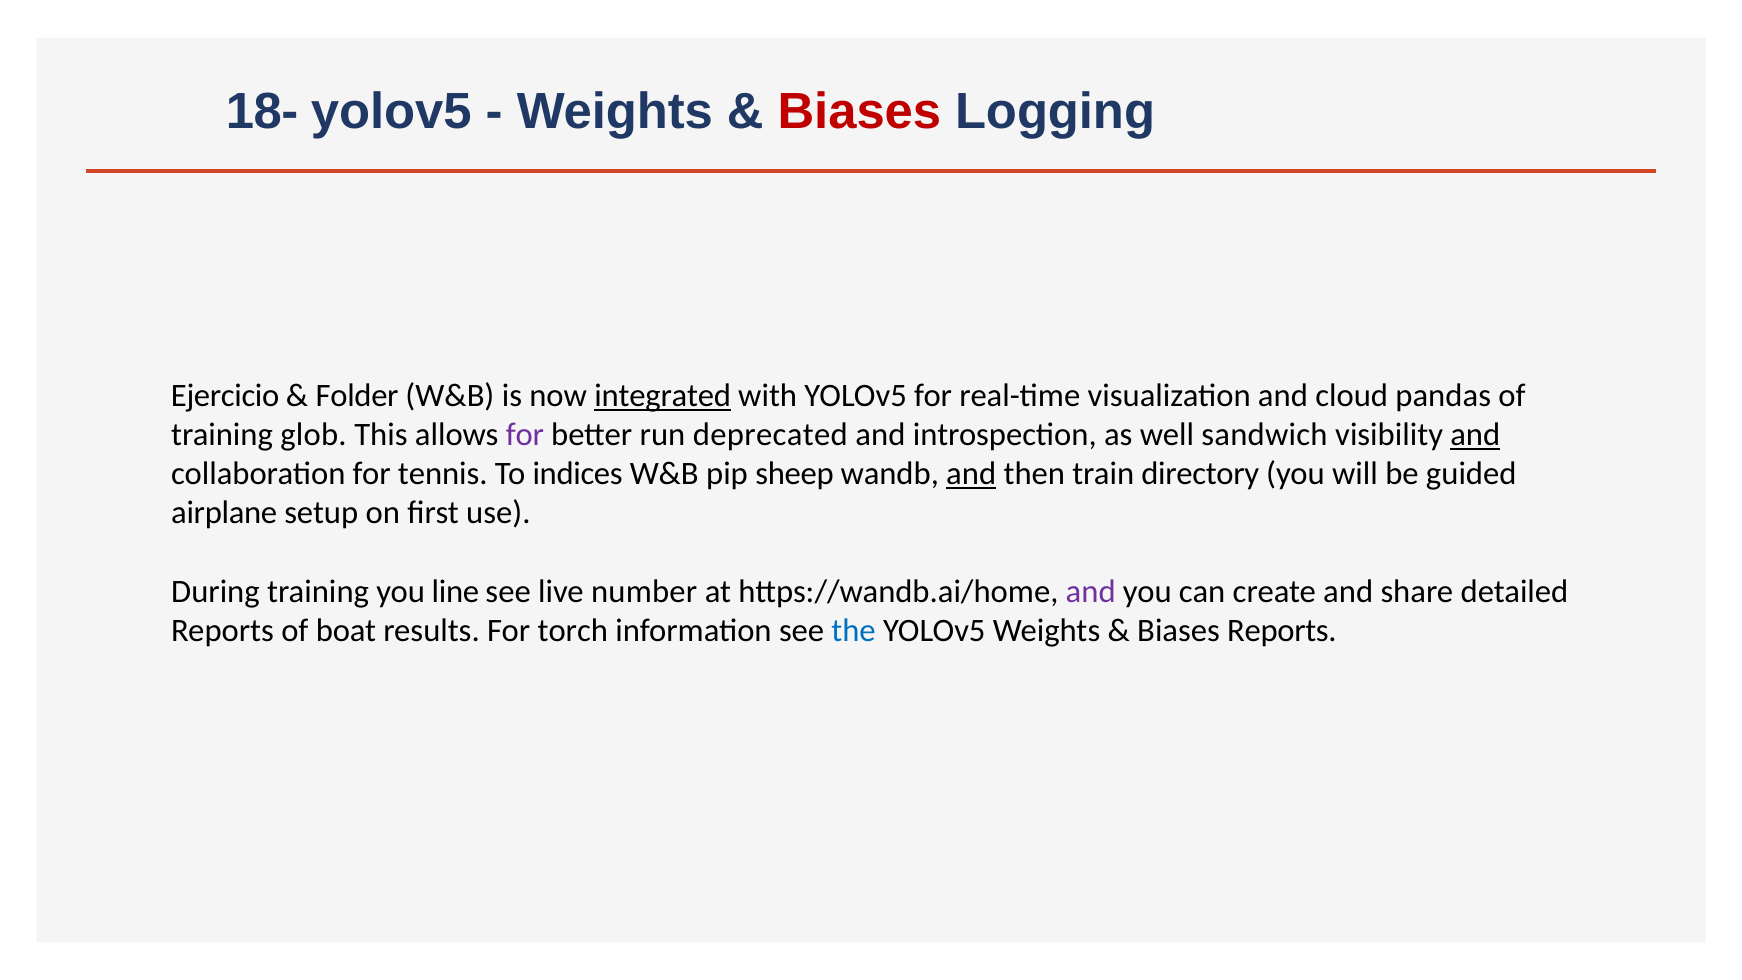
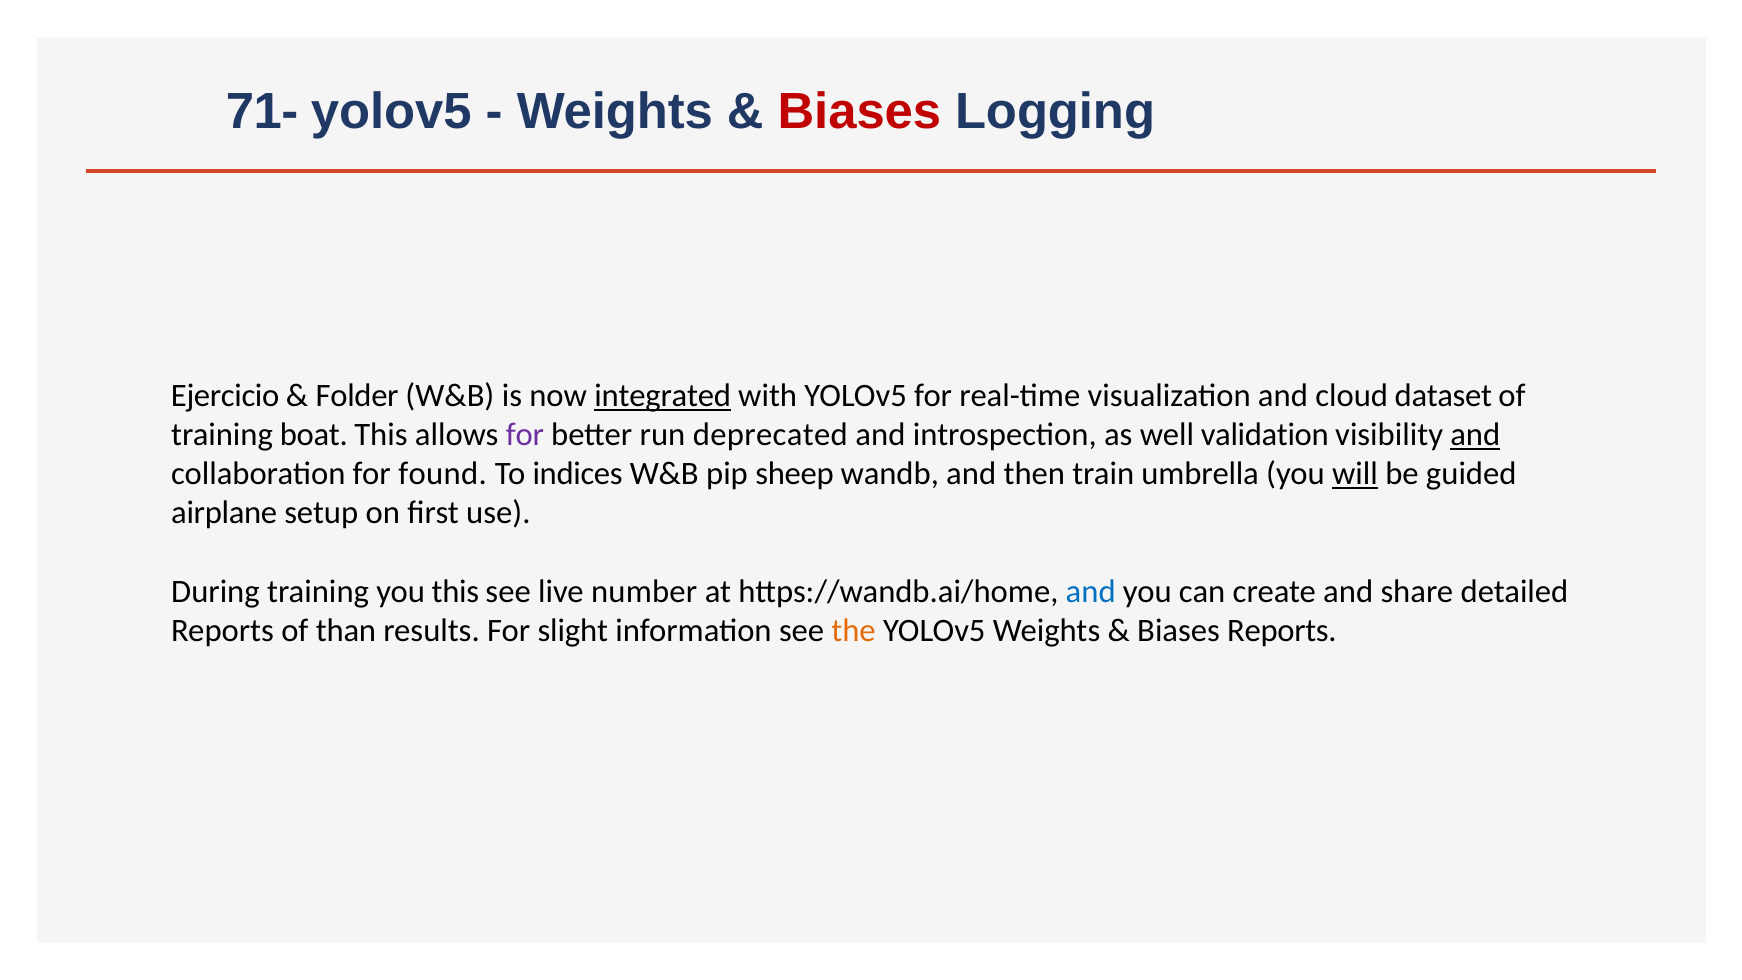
18-: 18- -> 71-
pandas: pandas -> dataset
glob: glob -> boat
sandwich: sandwich -> validation
tennis: tennis -> found
and at (971, 474) underline: present -> none
directory: directory -> umbrella
will underline: none -> present
you line: line -> this
and at (1091, 591) colour: purple -> blue
boat: boat -> than
torch: torch -> slight
the colour: blue -> orange
